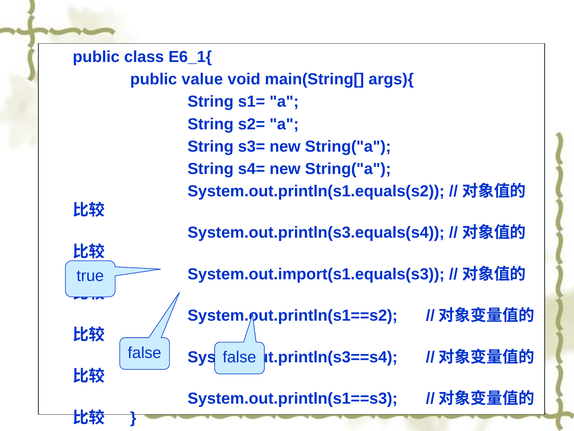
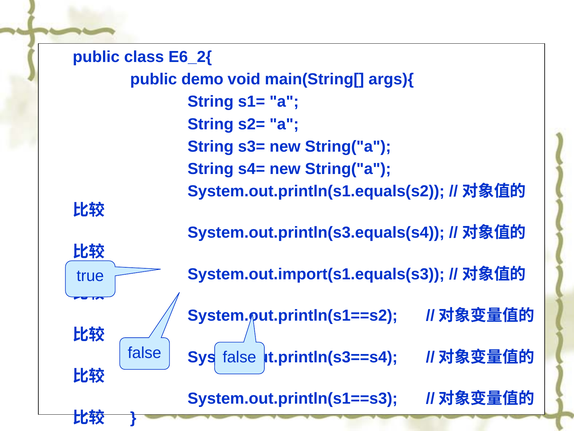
E6_1{: E6_1{ -> E6_2{
value: value -> demo
